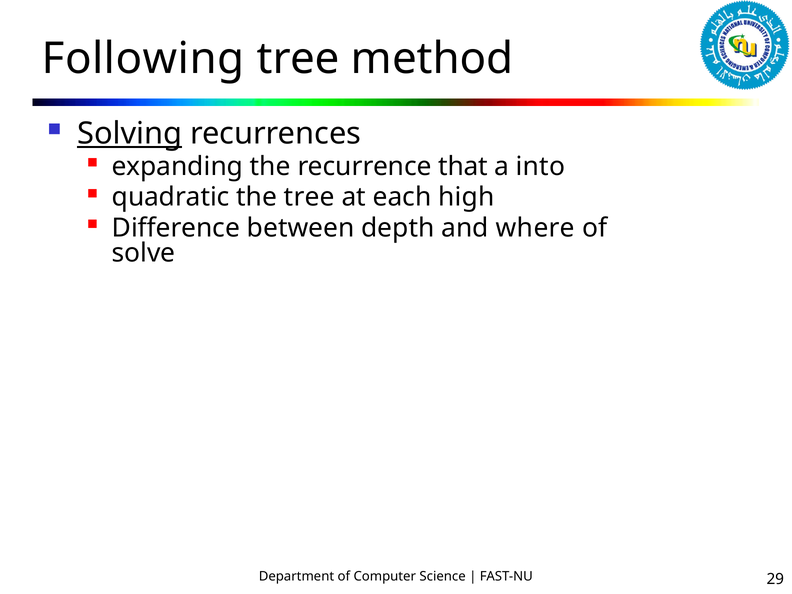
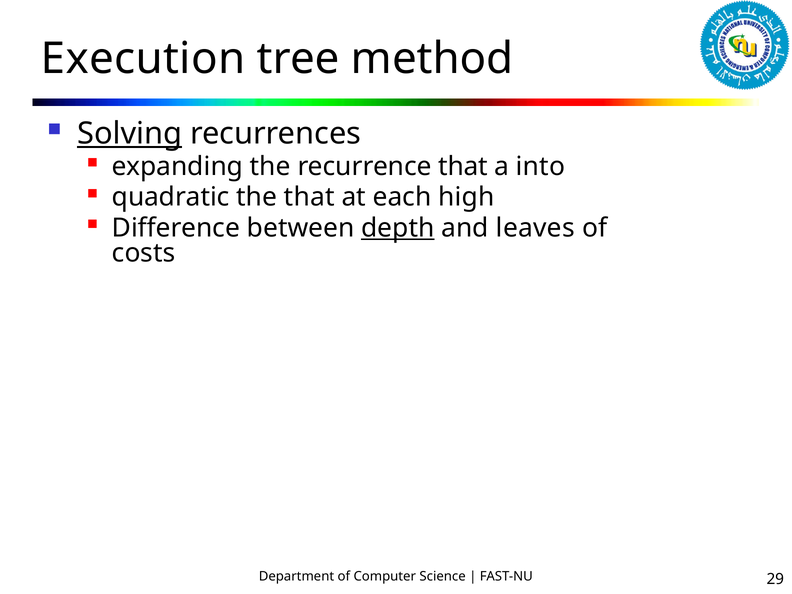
Following: Following -> Execution
the tree: tree -> that
depth underline: none -> present
where: where -> leaves
solve: solve -> costs
